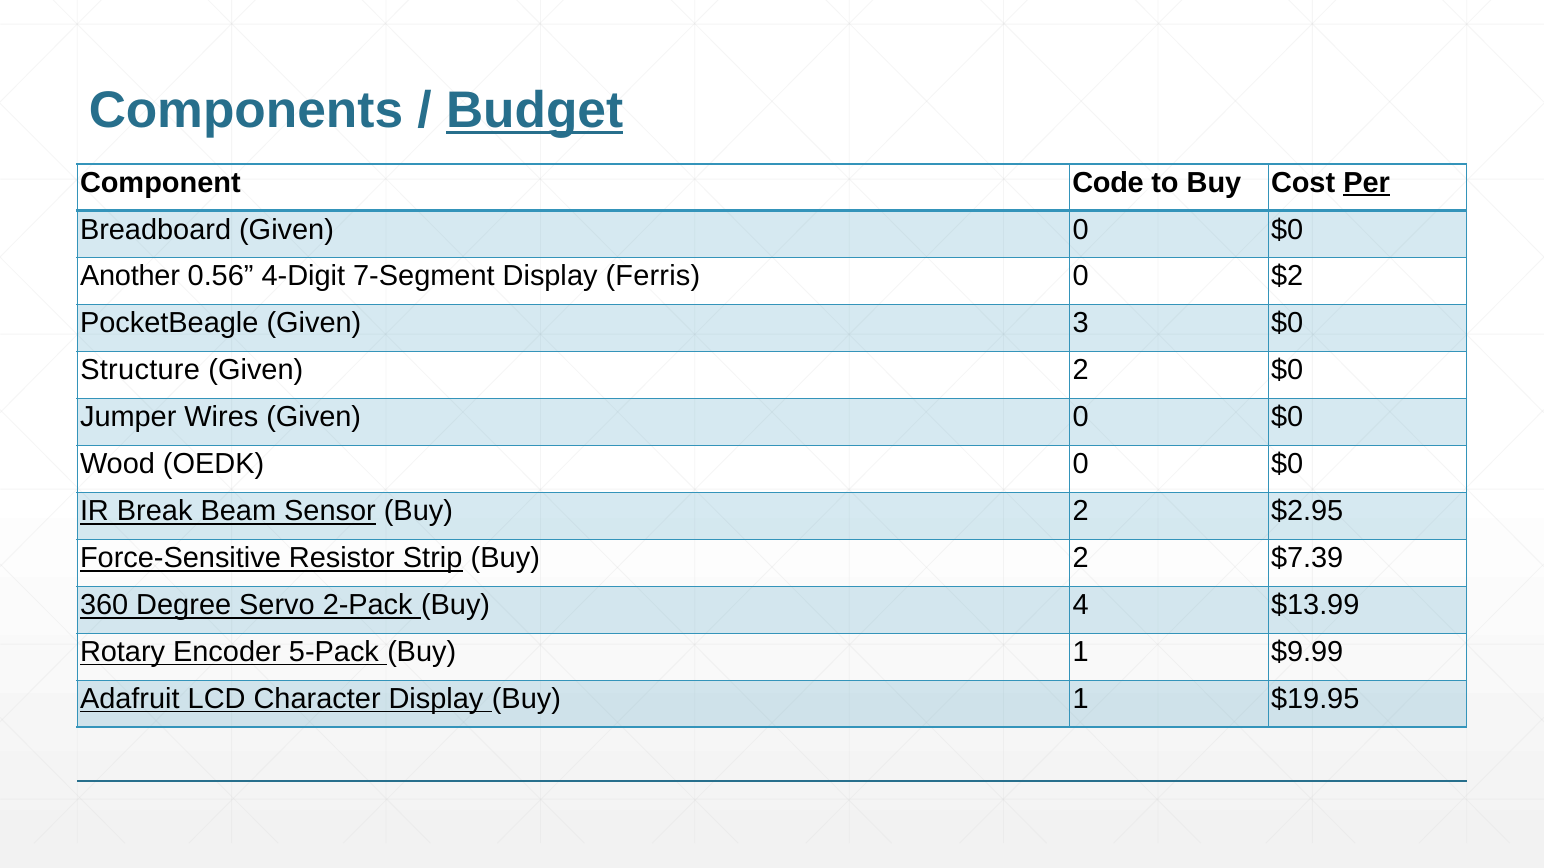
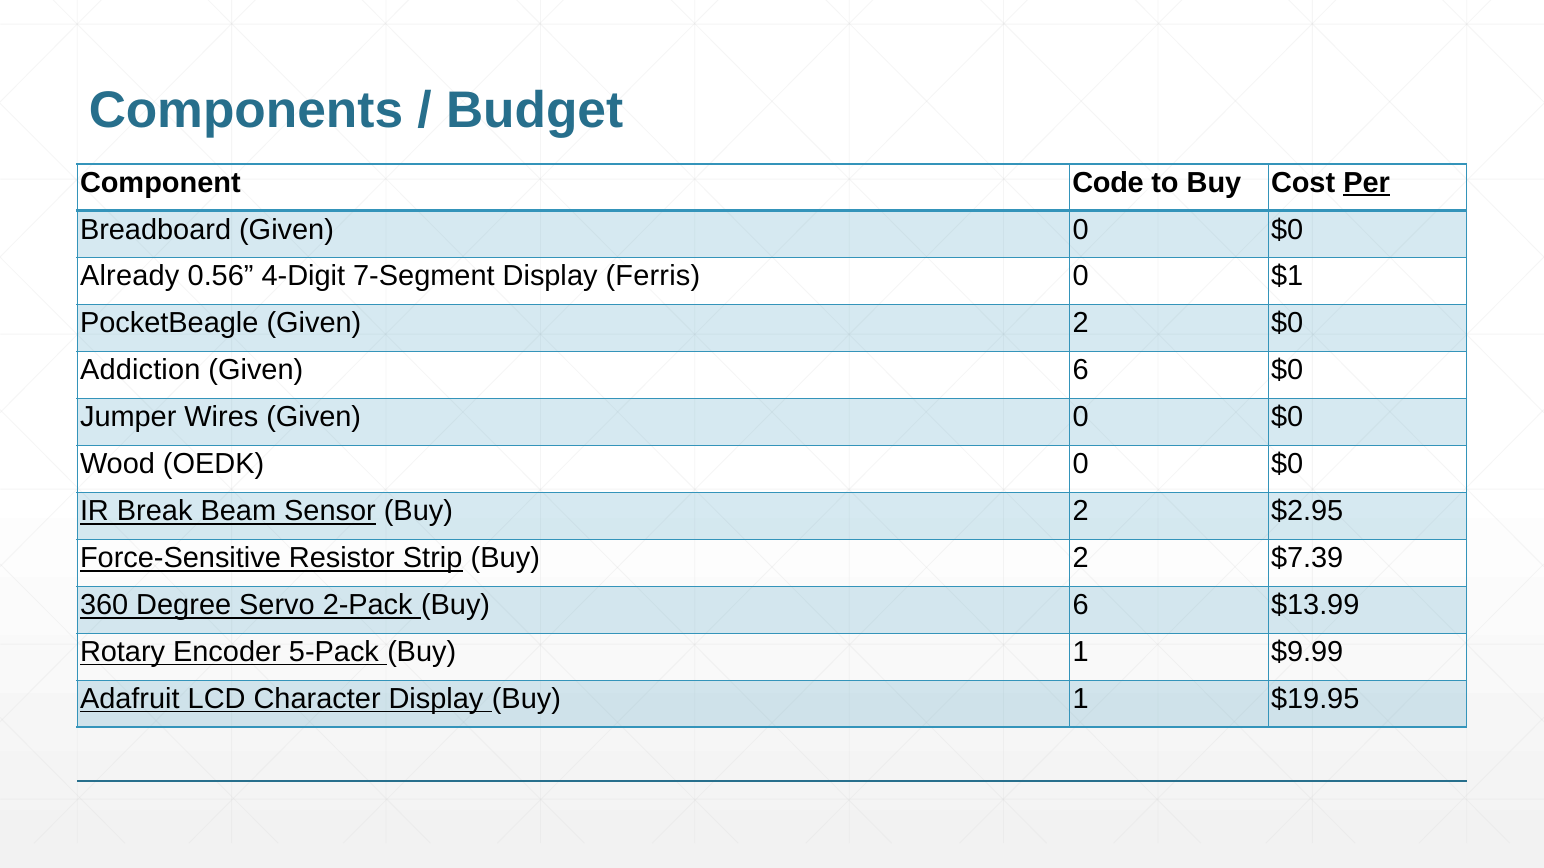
Budget underline: present -> none
Another: Another -> Already
$2: $2 -> $1
Given 3: 3 -> 2
Structure: Structure -> Addiction
Given 2: 2 -> 6
Buy 4: 4 -> 6
